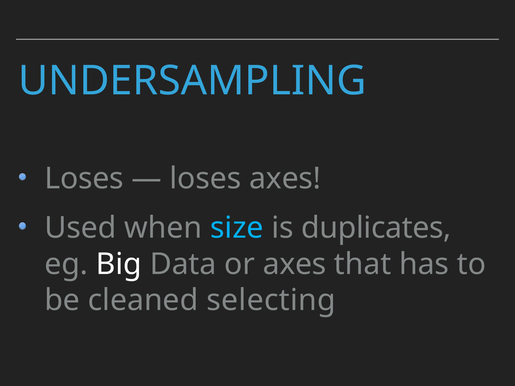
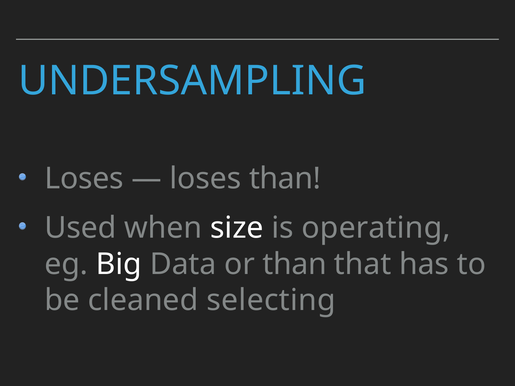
loses axes: axes -> than
size colour: light blue -> white
duplicates: duplicates -> operating
or axes: axes -> than
